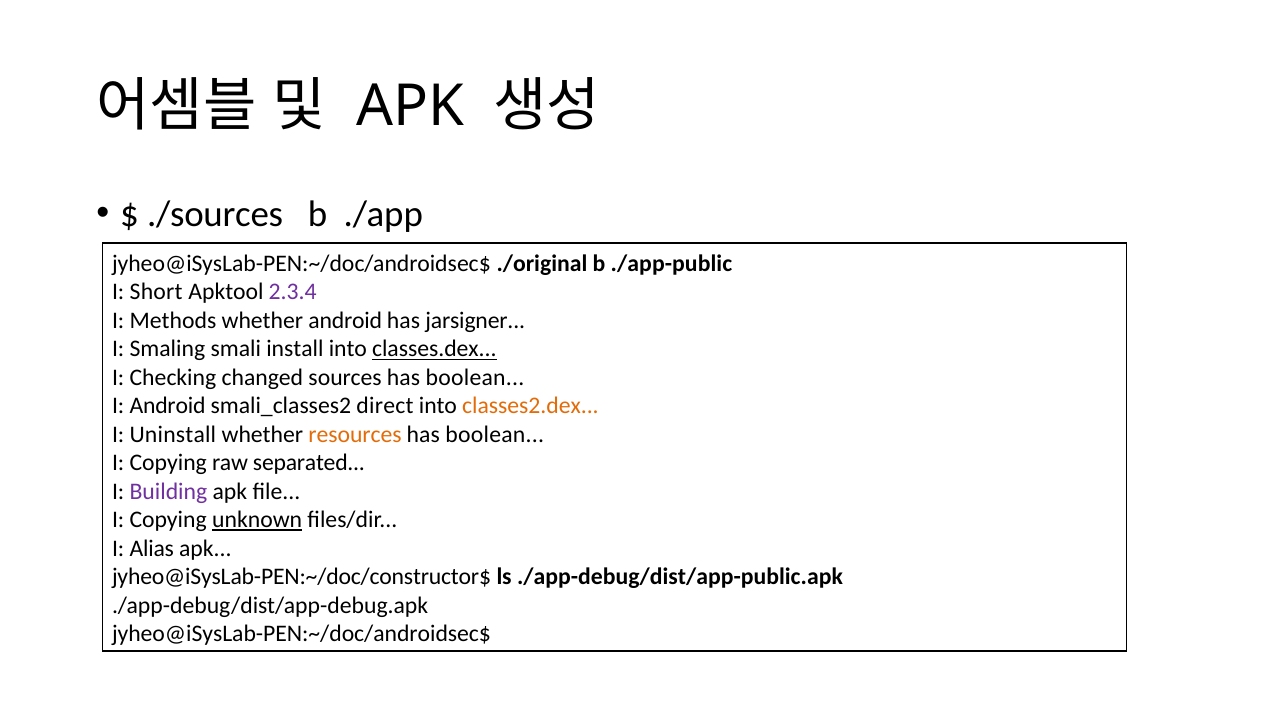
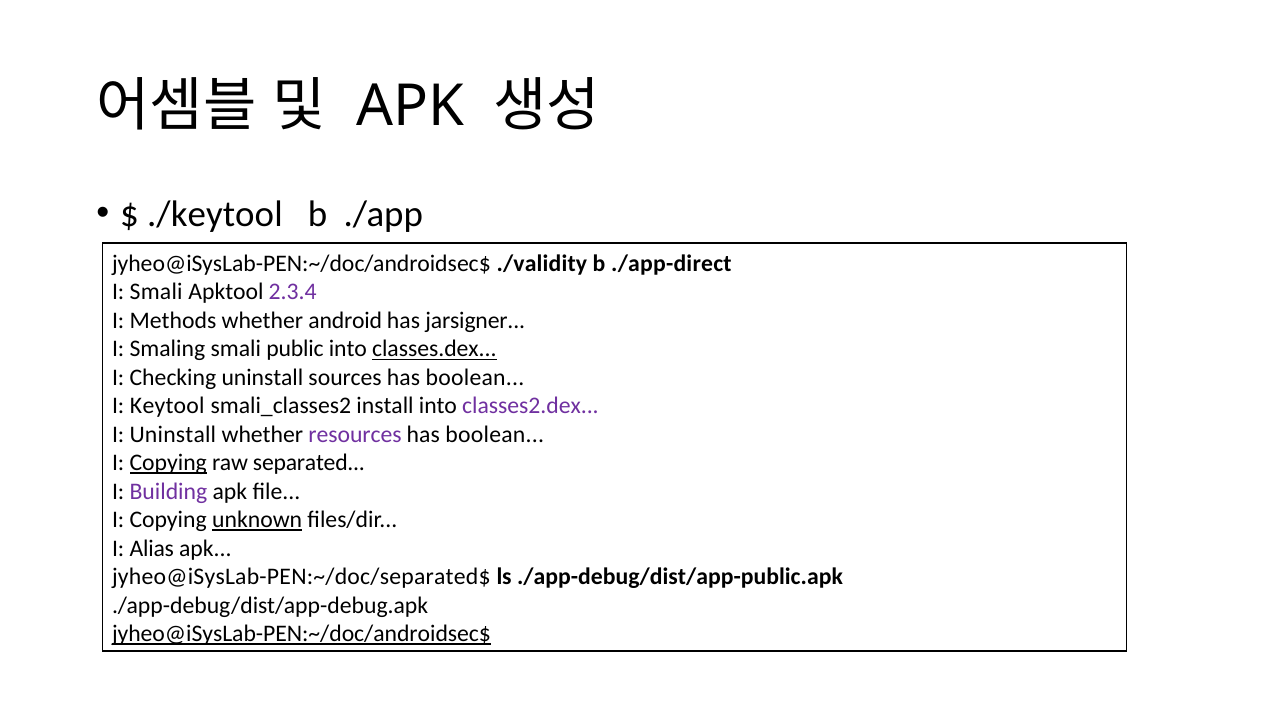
./sources: ./sources -> ./keytool
./original: ./original -> ./validity
./app-public: ./app-public -> ./app-direct
I Short: Short -> Smali
install: install -> public
Checking changed: changed -> uninstall
I Android: Android -> Keytool
direct: direct -> install
classes2.dex colour: orange -> purple
resources colour: orange -> purple
Copying at (168, 463) underline: none -> present
jyheo@iSysLab-PEN:~/doc/constructor$: jyheo@iSysLab-PEN:~/doc/constructor$ -> jyheo@iSysLab-PEN:~/doc/separated$
jyheo@iSysLab-PEN:~/doc/androidsec$ at (301, 633) underline: none -> present
